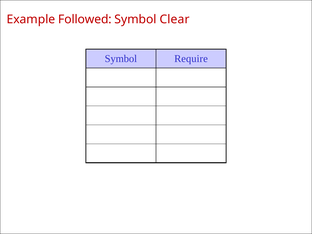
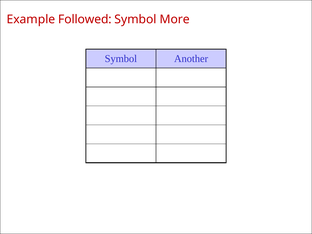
Clear: Clear -> More
Require: Require -> Another
